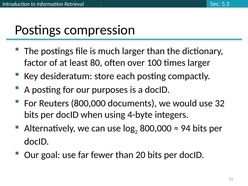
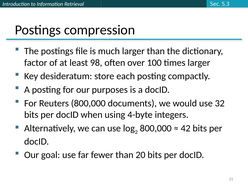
80: 80 -> 98
94: 94 -> 42
